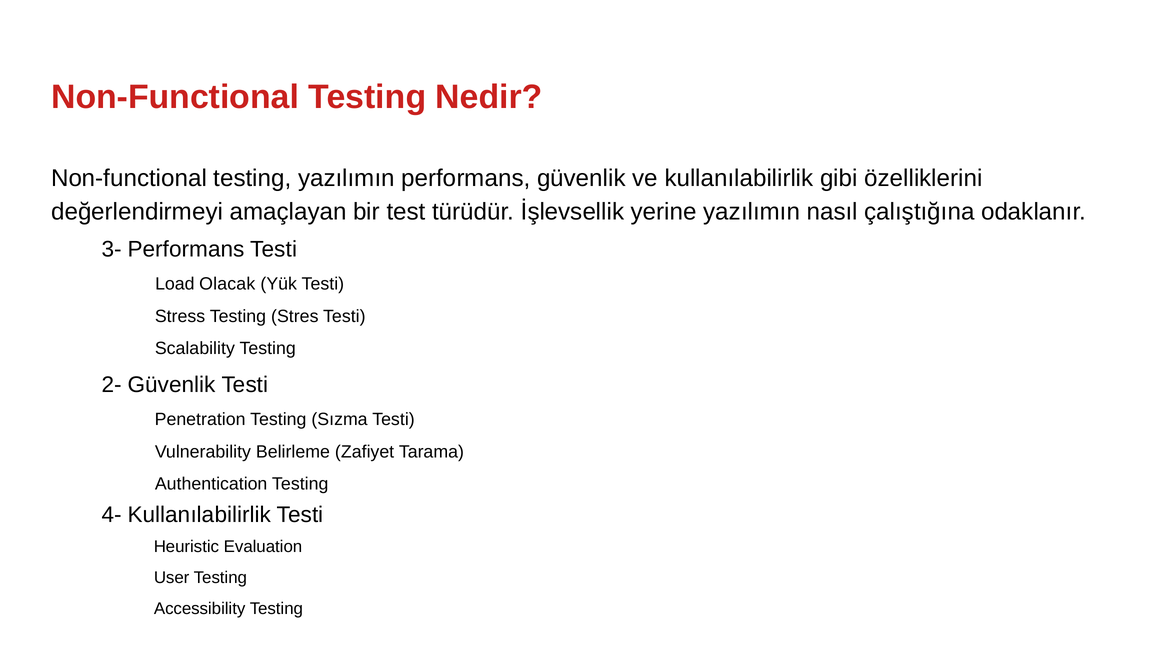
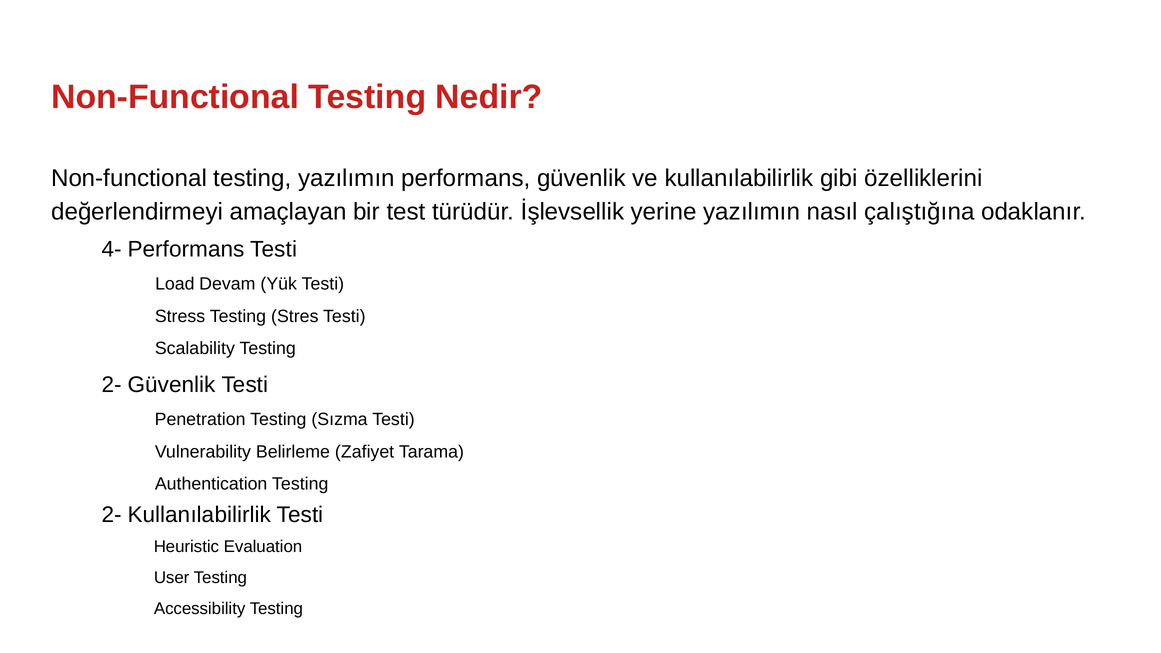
3-: 3- -> 4-
Olacak: Olacak -> Devam
4- at (112, 515): 4- -> 2-
